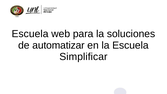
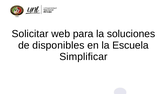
Escuela at (30, 34): Escuela -> Solicitar
automatizar: automatizar -> disponibles
